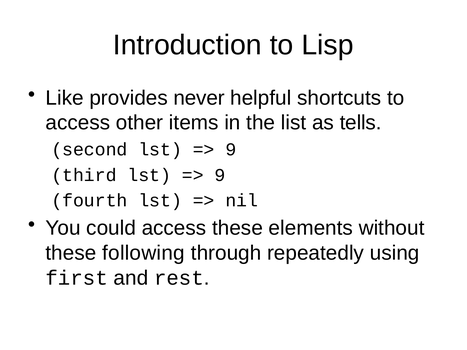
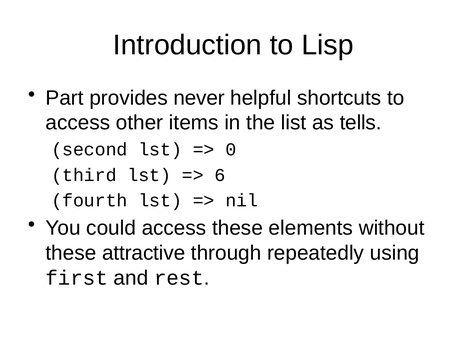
Like: Like -> Part
9 at (231, 150): 9 -> 0
9 at (220, 175): 9 -> 6
following: following -> attractive
